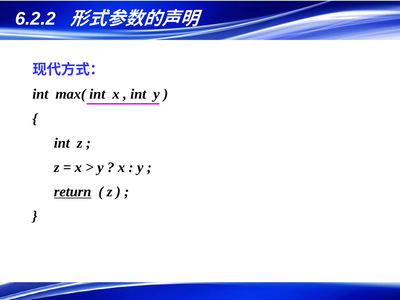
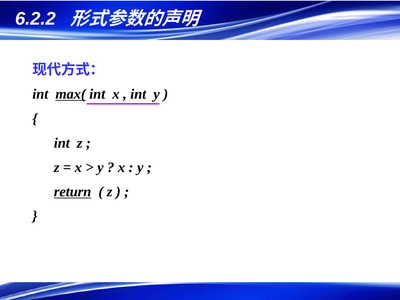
max( underline: none -> present
